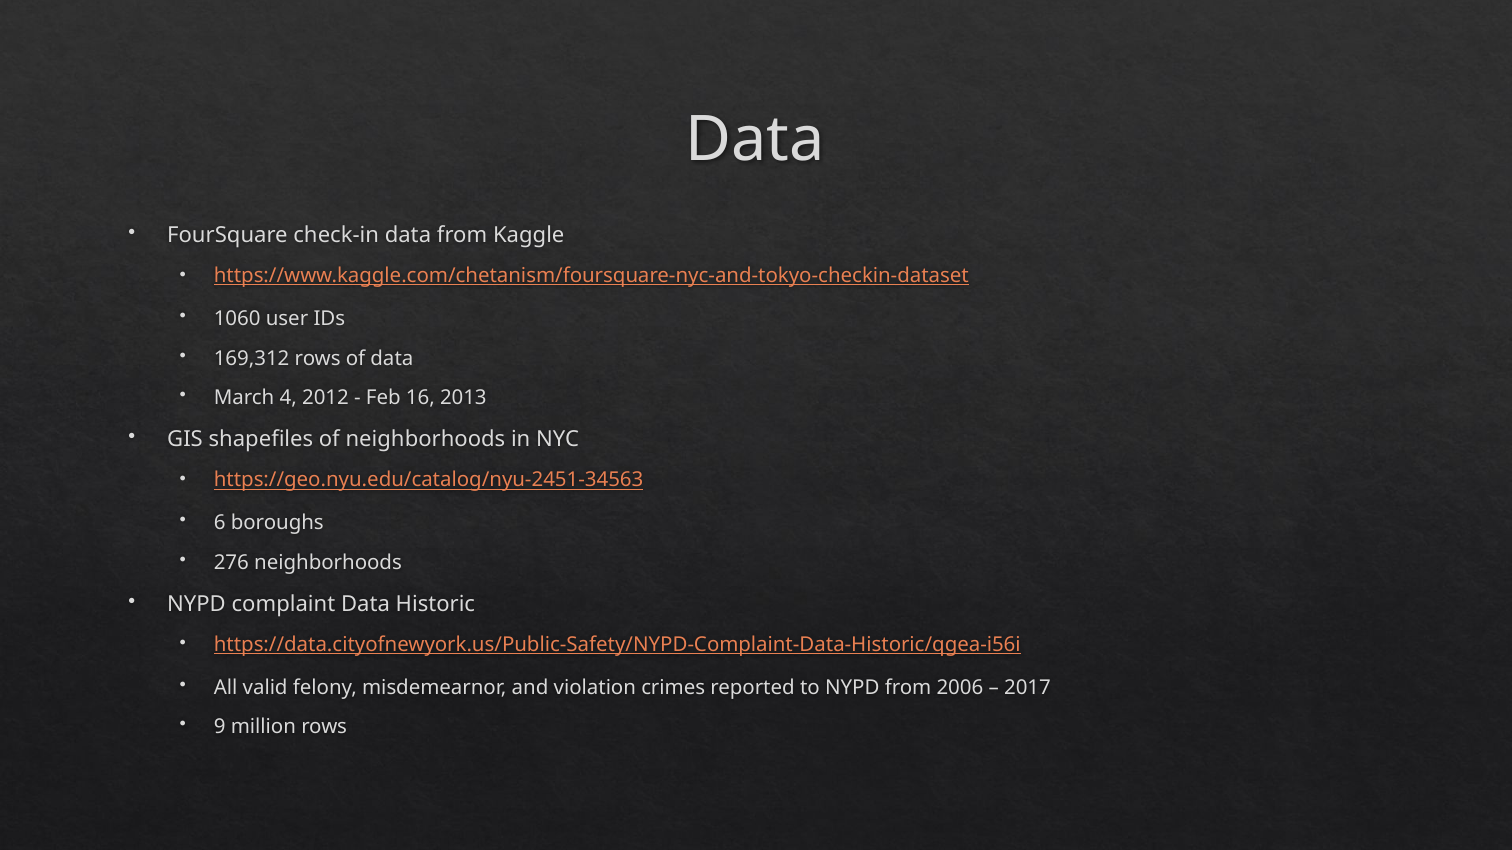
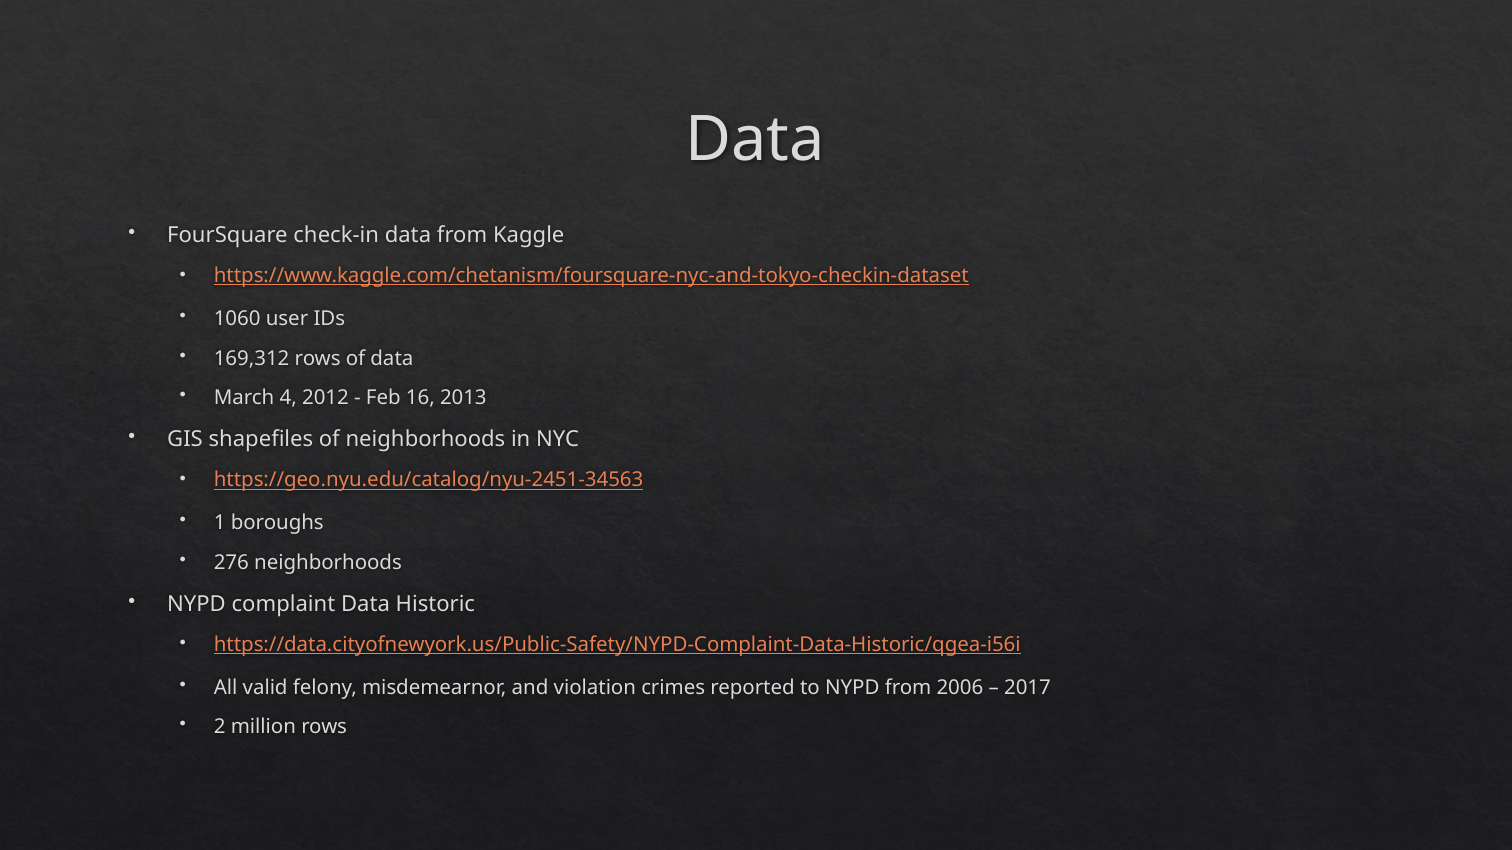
6: 6 -> 1
9: 9 -> 2
